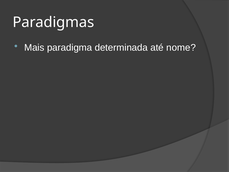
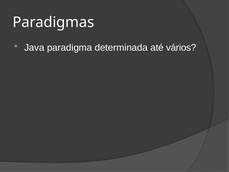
Mais: Mais -> Java
nome: nome -> vários
